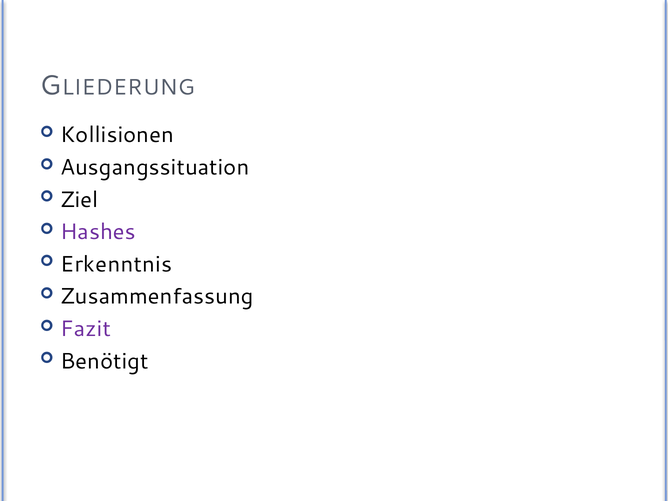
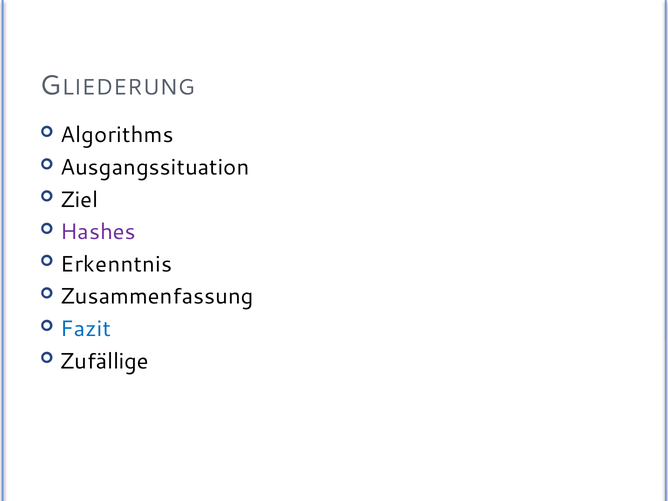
Kollisionen: Kollisionen -> Algorithms
Fazit colour: purple -> blue
Benötigt: Benötigt -> Zufällige
